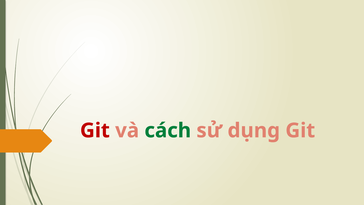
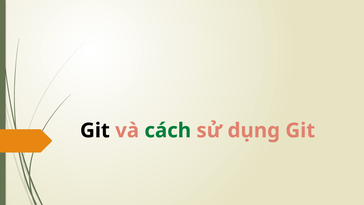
Git at (95, 130) colour: red -> black
